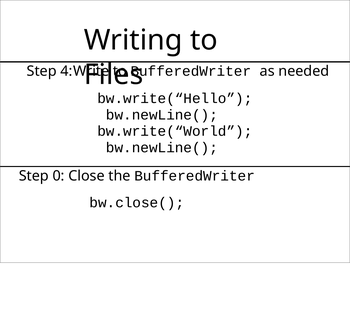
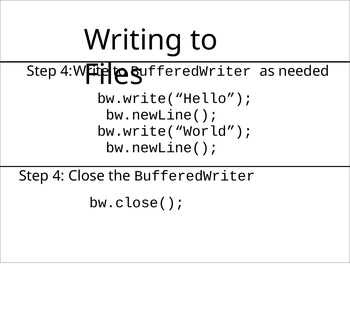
0: 0 -> 4
